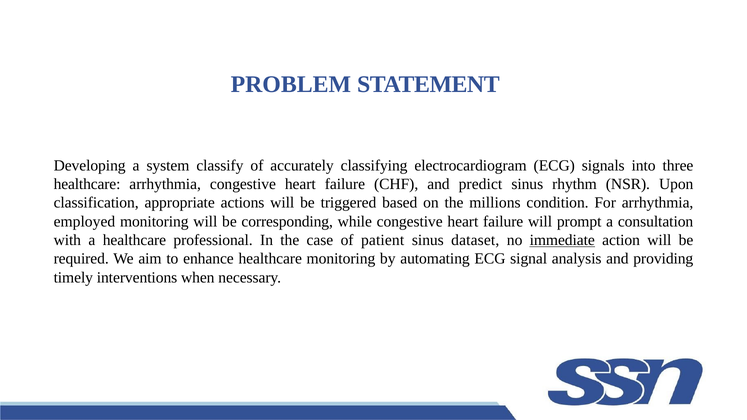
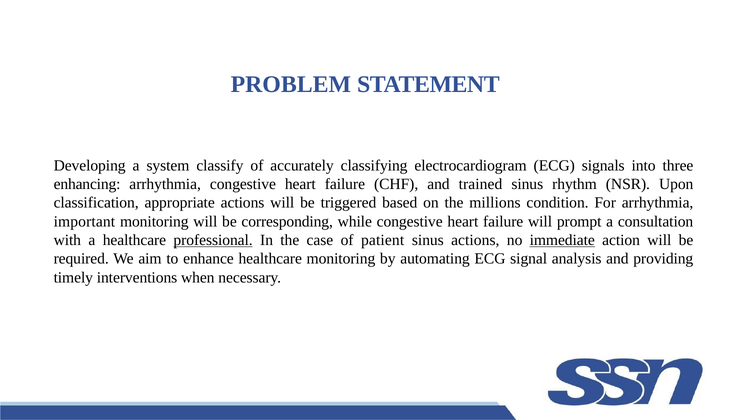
healthcare at (87, 184): healthcare -> enhancing
predict: predict -> trained
employed: employed -> important
professional underline: none -> present
sinus dataset: dataset -> actions
